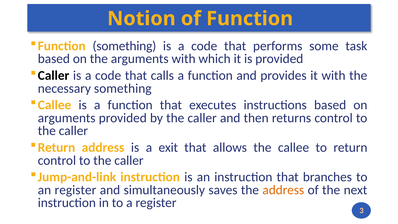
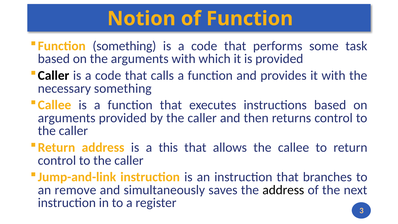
exit: exit -> this
an register: register -> remove
address at (283, 190) colour: orange -> black
